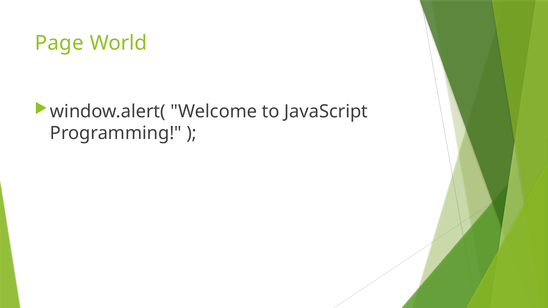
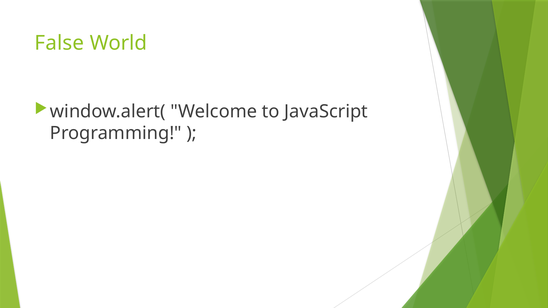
Page: Page -> False
